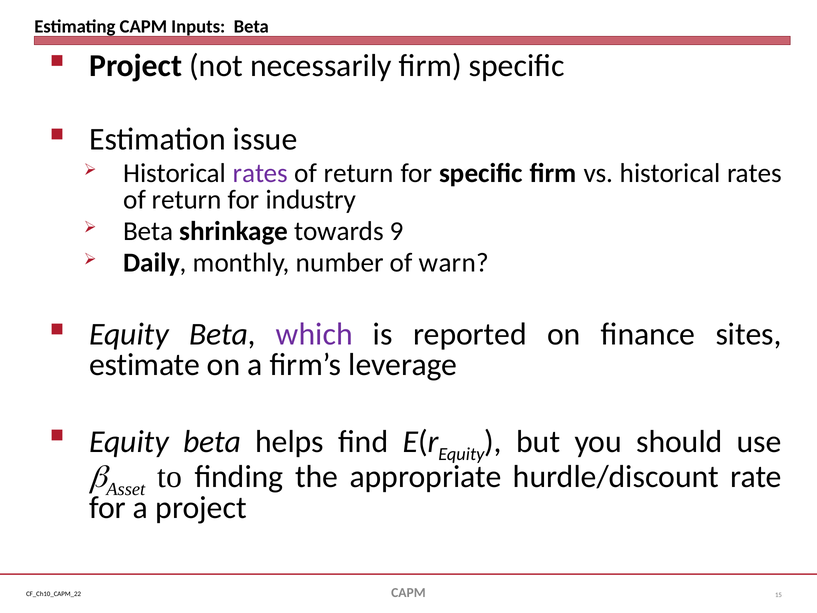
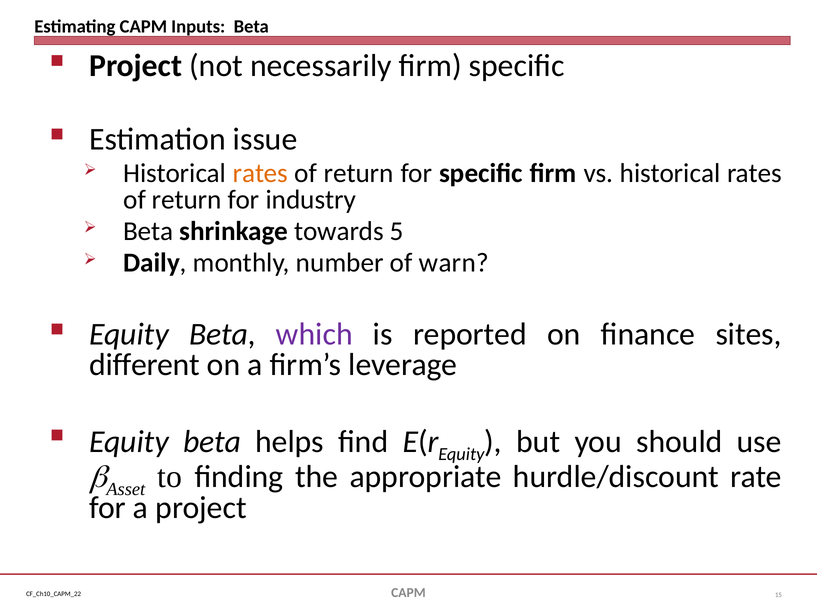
rates at (260, 173) colour: purple -> orange
9: 9 -> 5
estimate: estimate -> different
